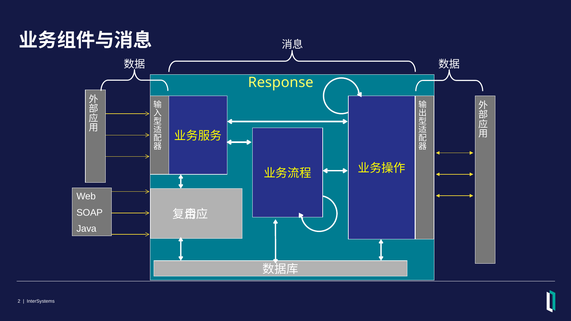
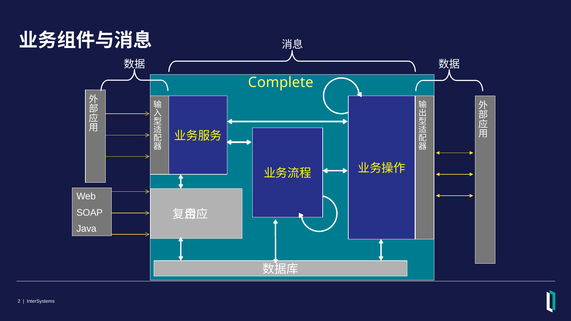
Response: Response -> Complete
